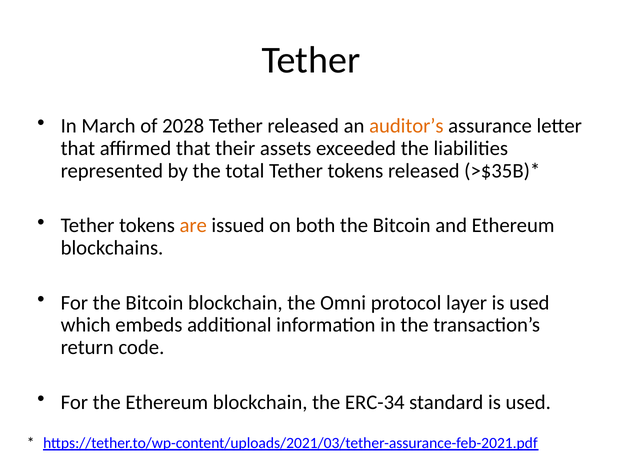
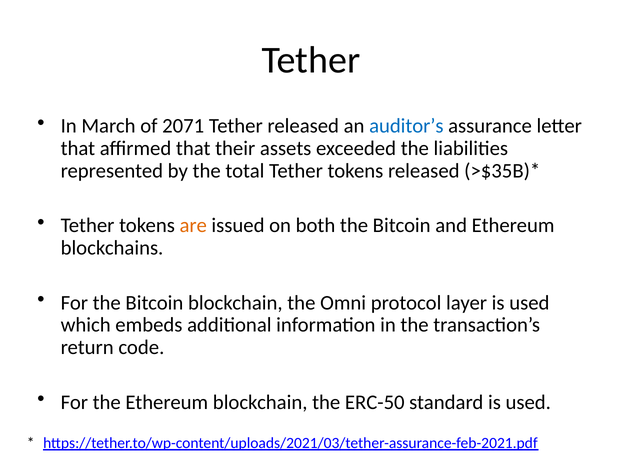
2028: 2028 -> 2071
auditor’s colour: orange -> blue
ERC-34: ERC-34 -> ERC-50
